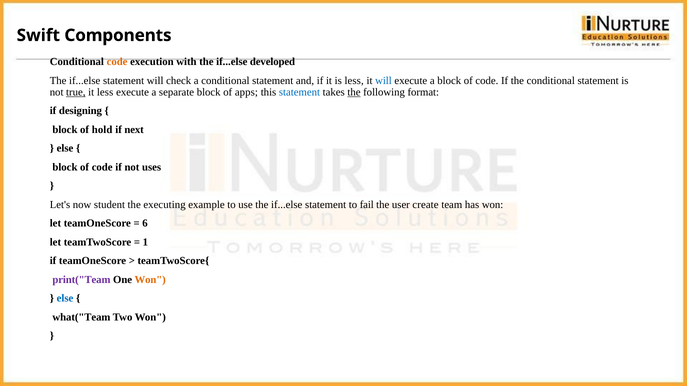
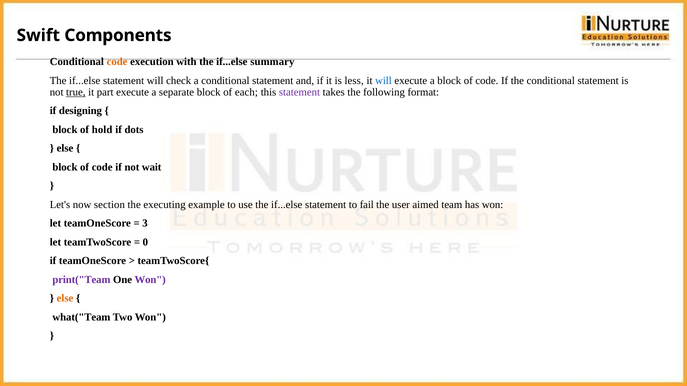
developed: developed -> summary
it less: less -> part
apps: apps -> each
statement at (299, 92) colour: blue -> purple
the at (354, 92) underline: present -> none
next: next -> dots
uses: uses -> wait
student: student -> section
create: create -> aimed
6: 6 -> 3
1: 1 -> 0
Won at (150, 280) colour: orange -> purple
else at (65, 299) colour: blue -> orange
